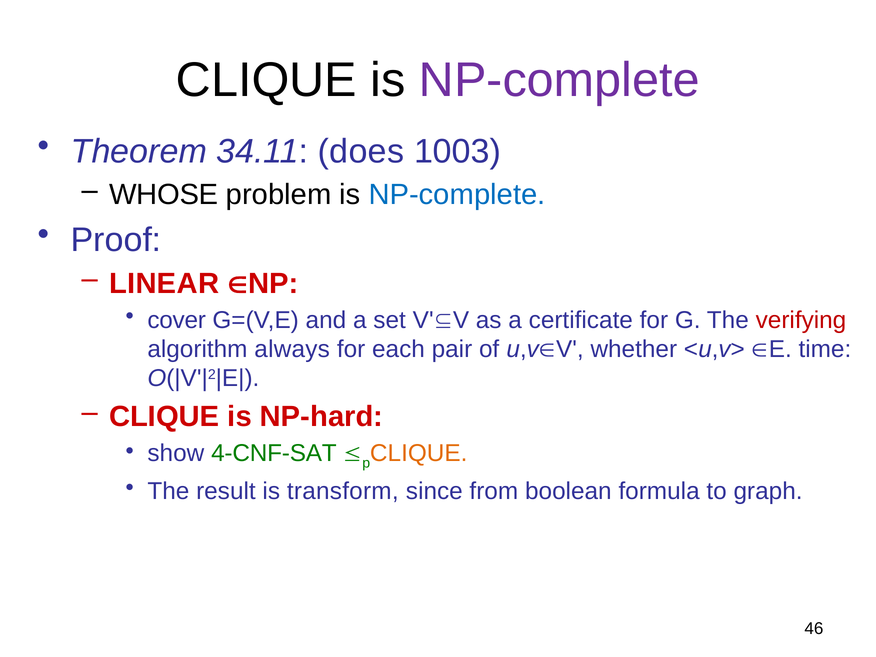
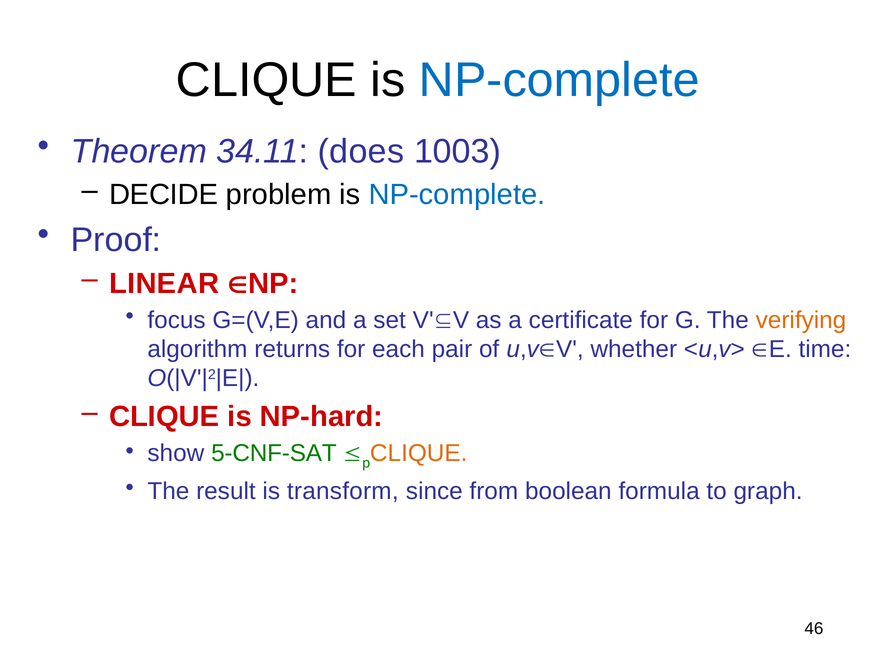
NP-complete at (559, 80) colour: purple -> blue
WHOSE: WHOSE -> DECIDE
cover: cover -> focus
verifying colour: red -> orange
always: always -> returns
4-CNF-SAT: 4-CNF-SAT -> 5-CNF-SAT
